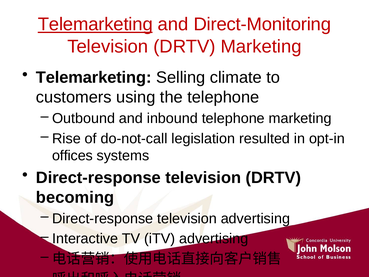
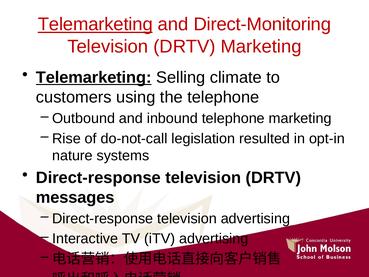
Telemarketing at (94, 77) underline: none -> present
offices: offices -> nature
becoming: becoming -> messages
